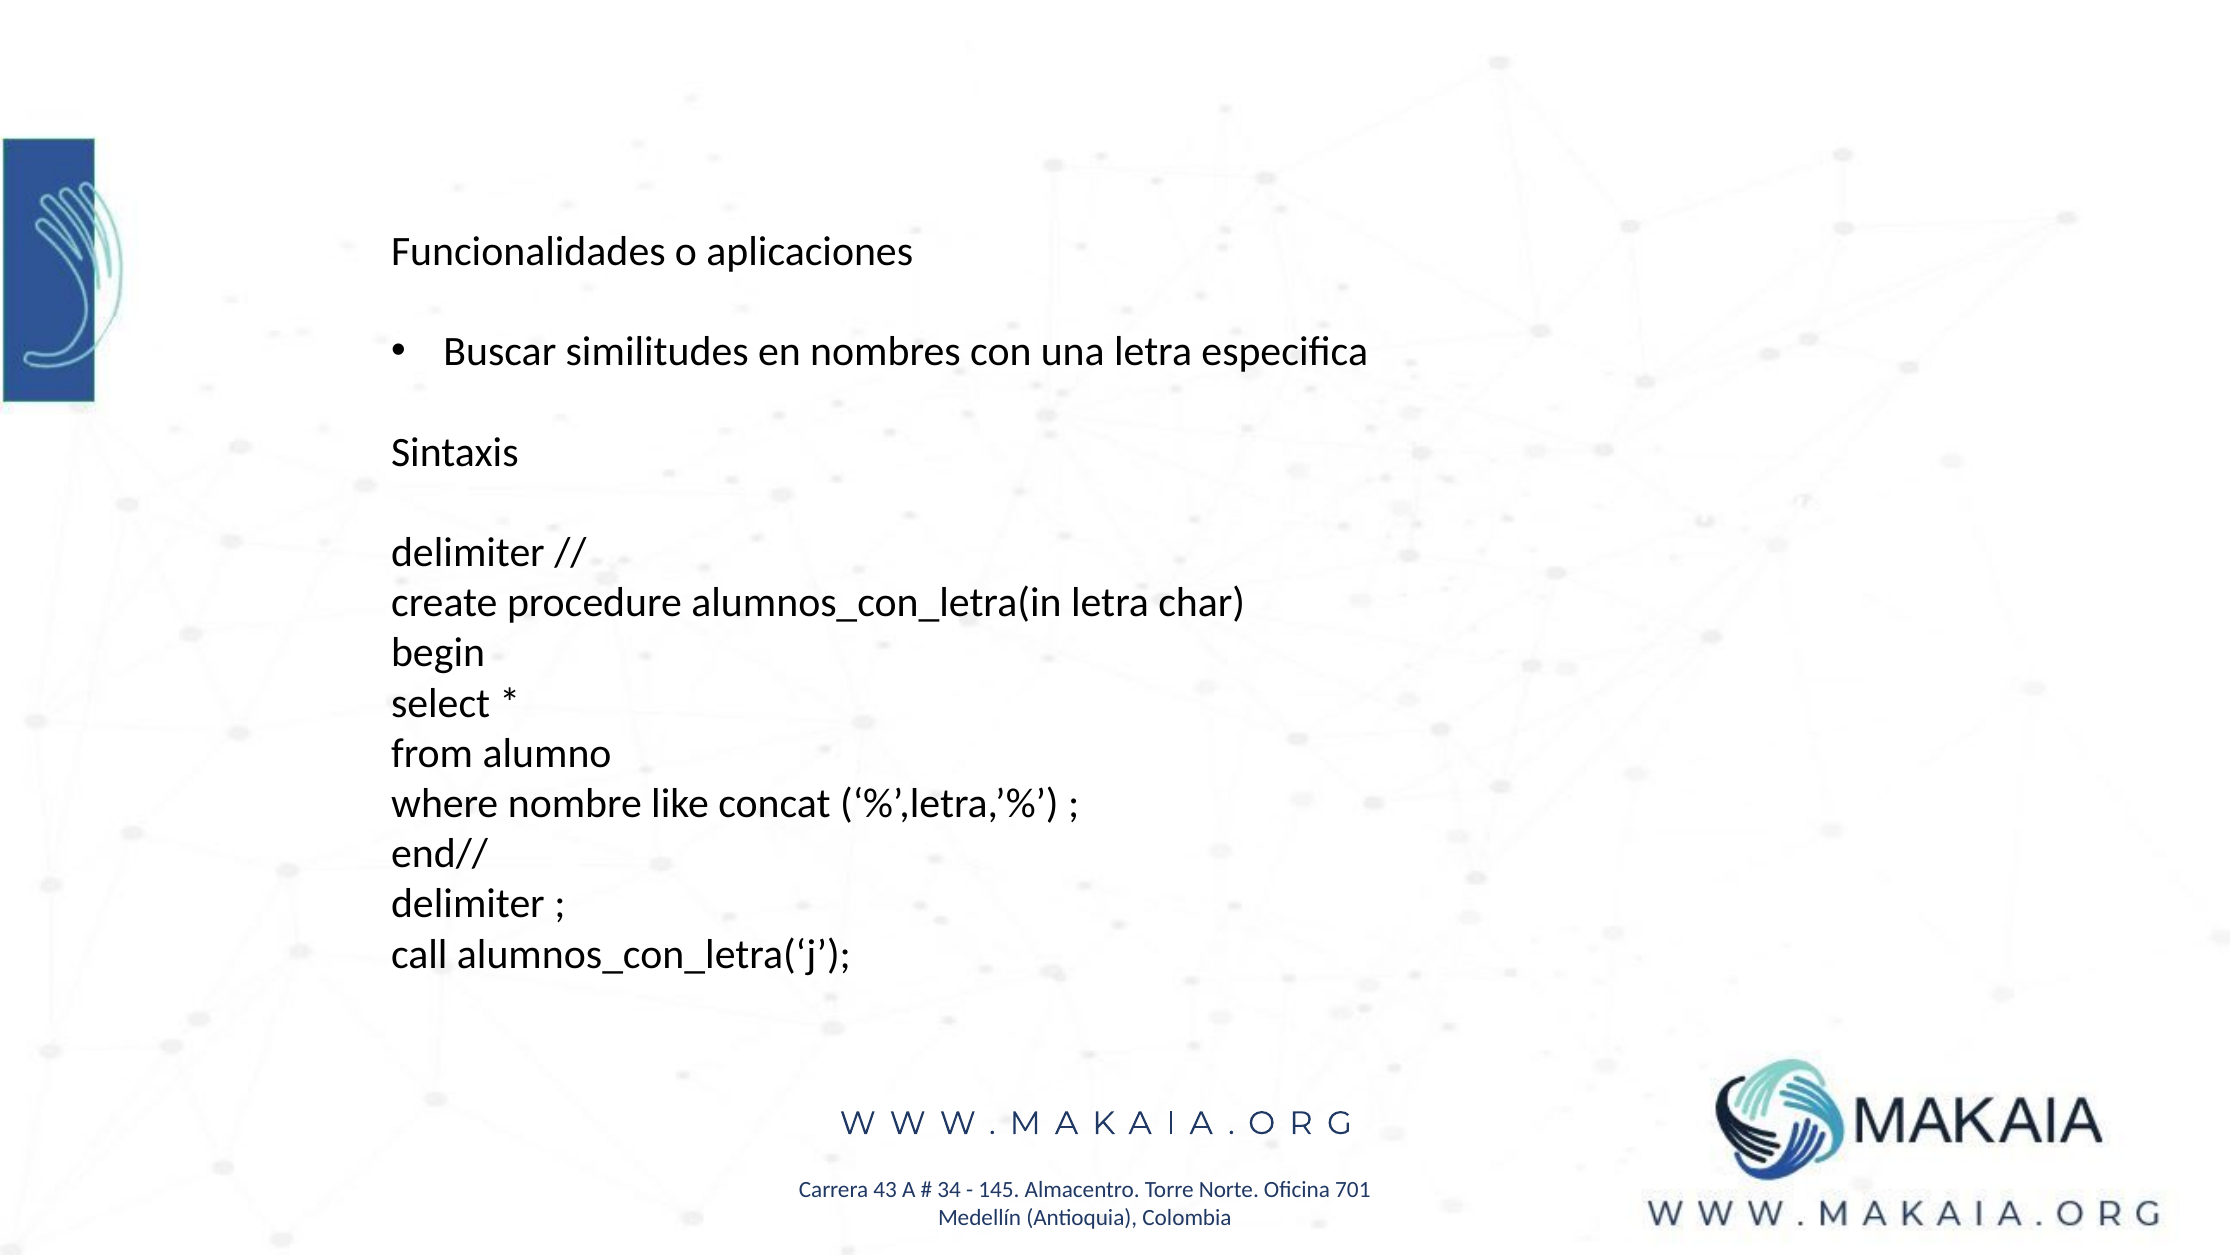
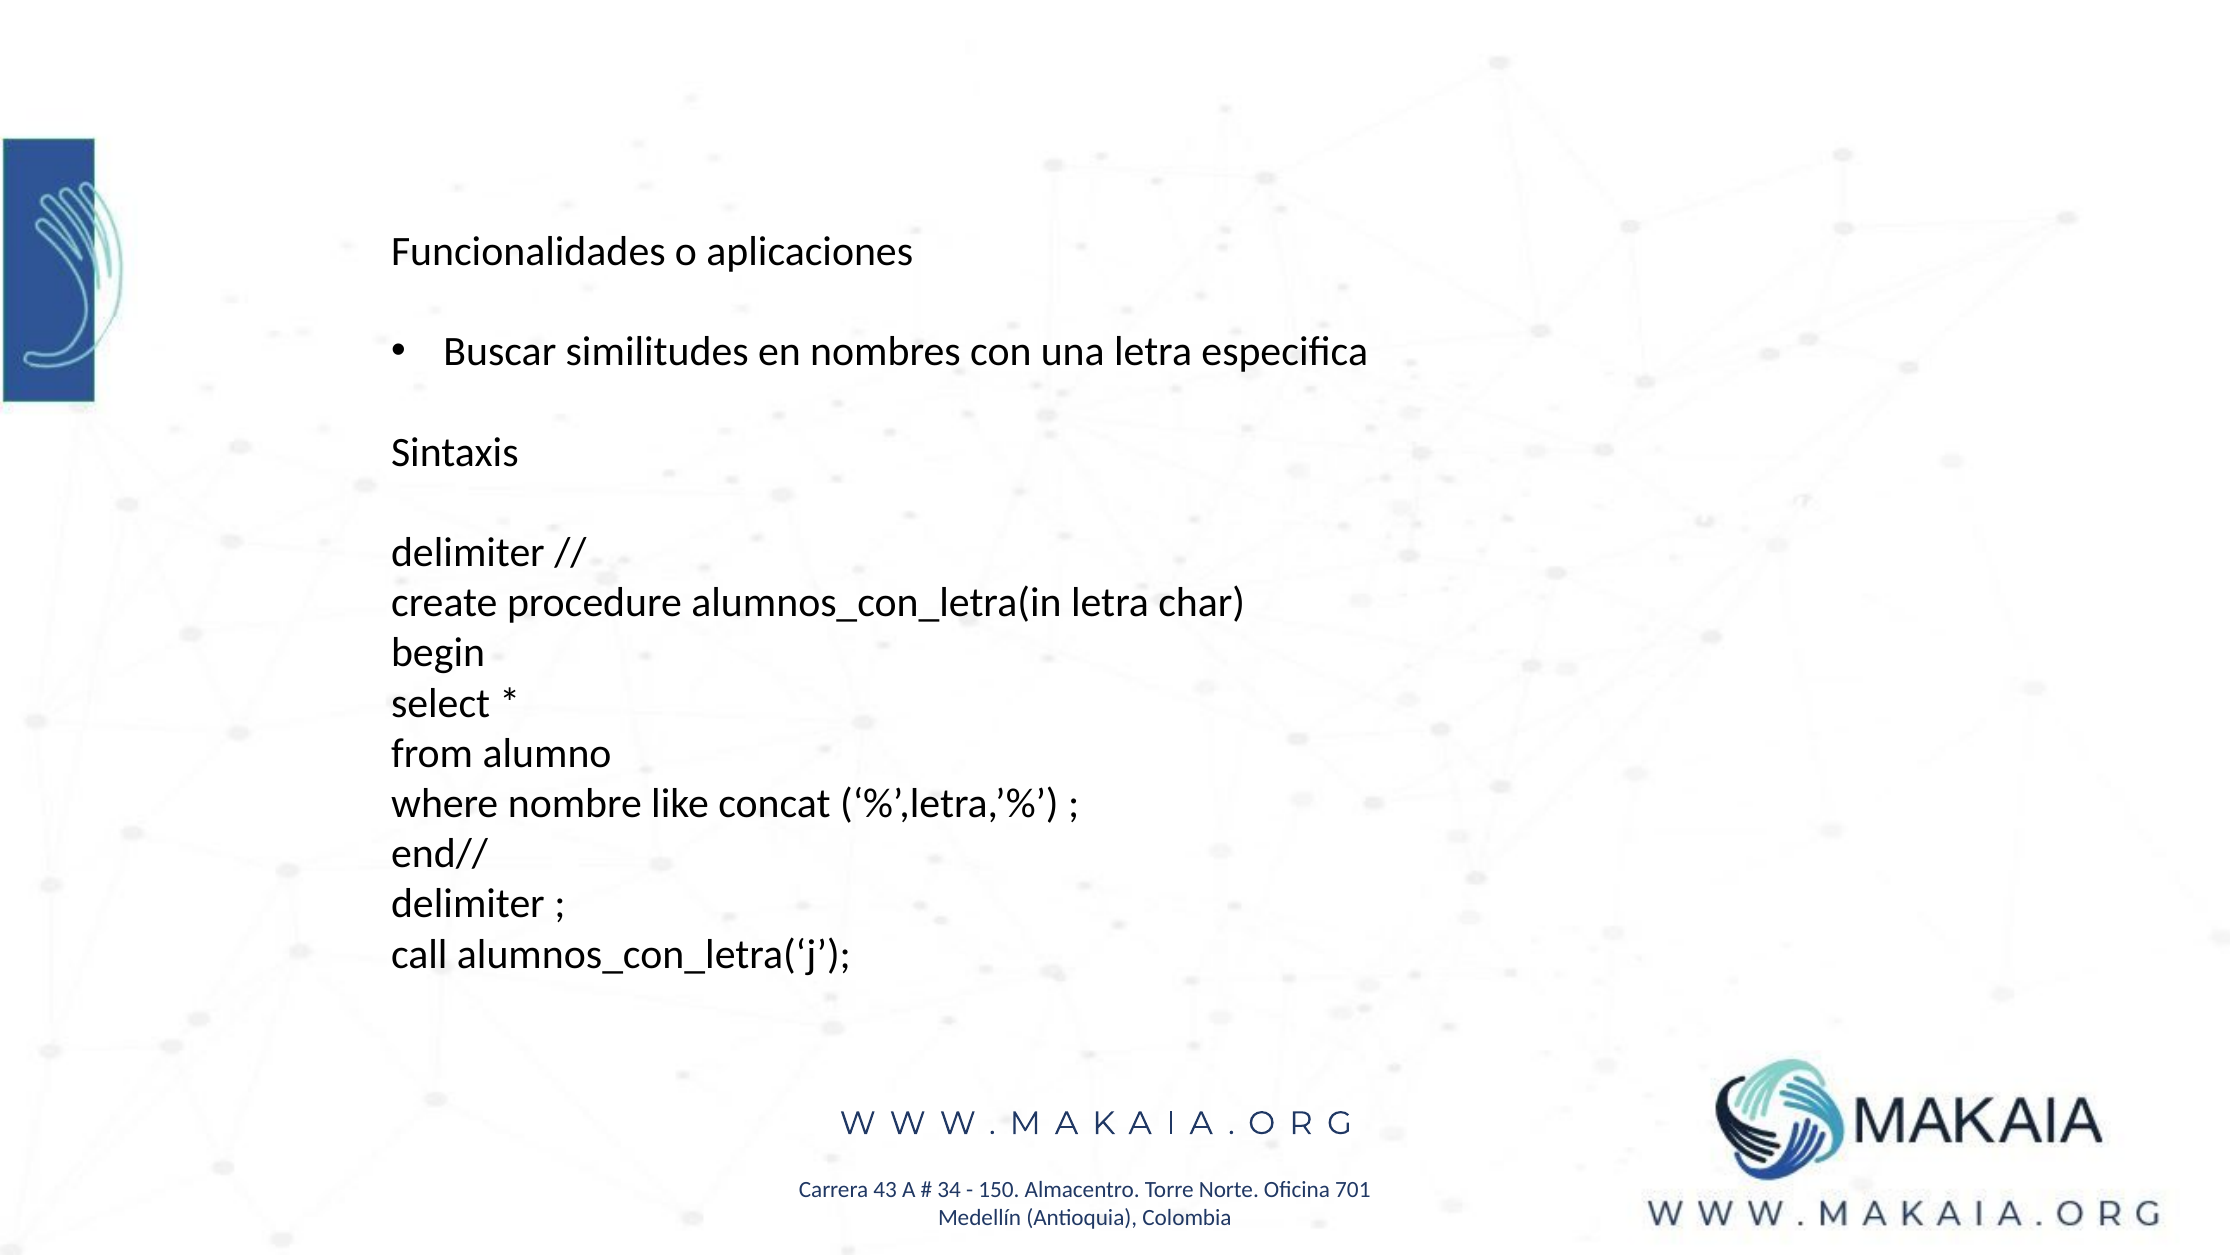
145: 145 -> 150
